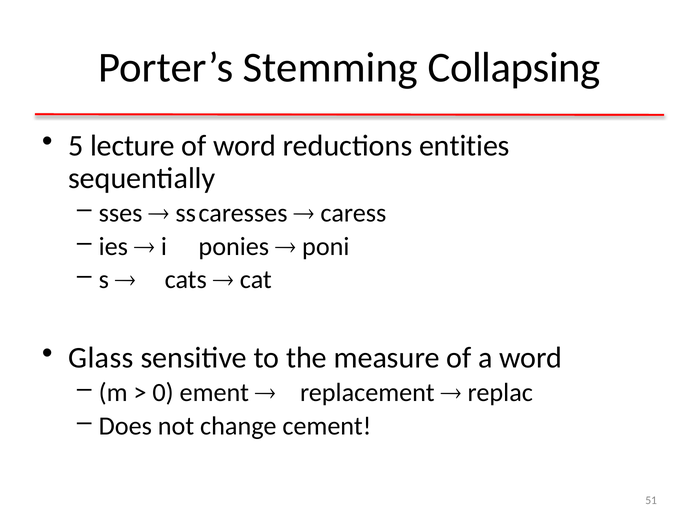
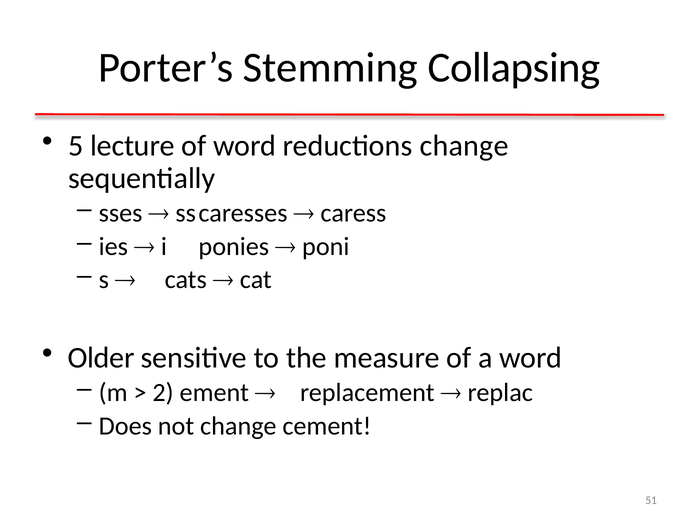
reductions entities: entities -> change
Glass: Glass -> Older
0: 0 -> 2
